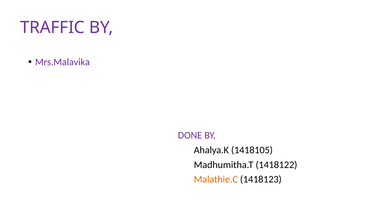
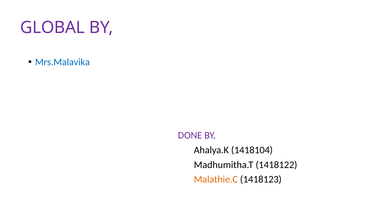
TRAFFIC: TRAFFIC -> GLOBAL
Mrs.Malavika colour: purple -> blue
1418105: 1418105 -> 1418104
